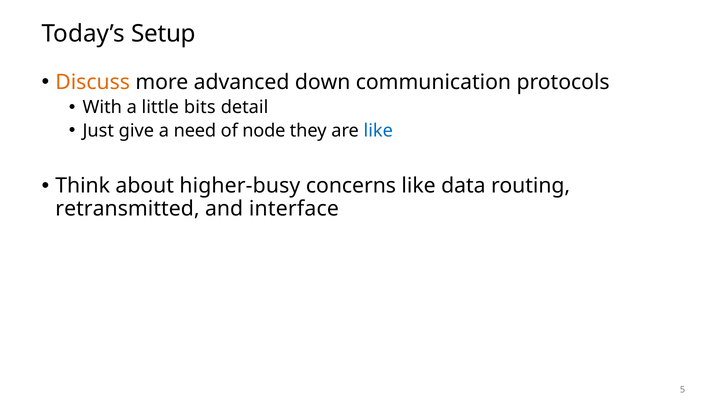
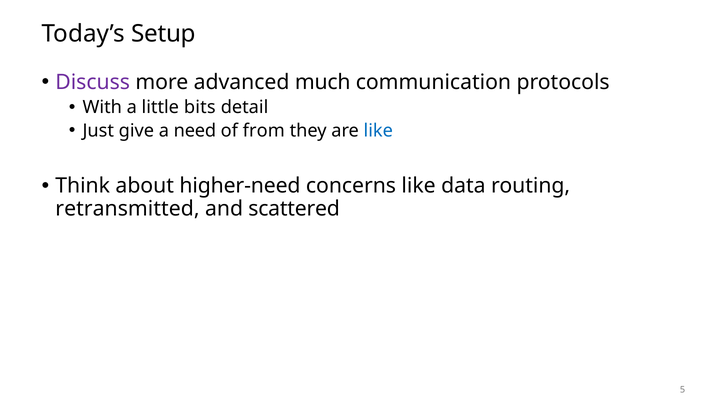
Discuss colour: orange -> purple
down: down -> much
node: node -> from
higher-busy: higher-busy -> higher-need
interface: interface -> scattered
